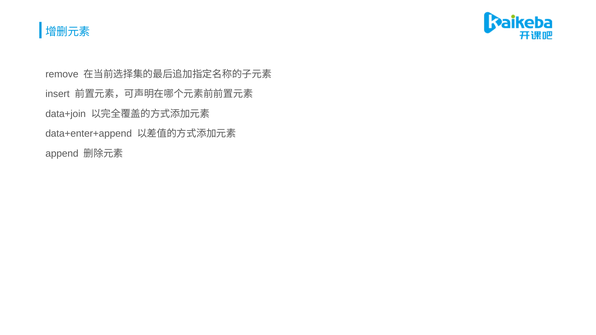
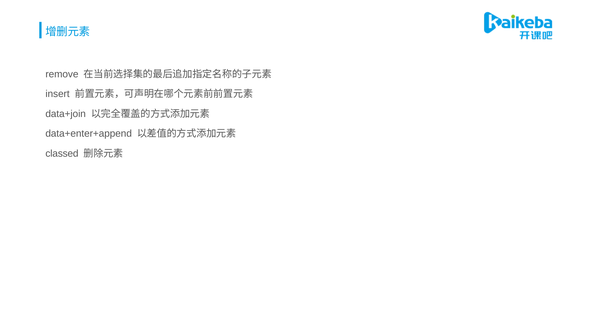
append: append -> classed
